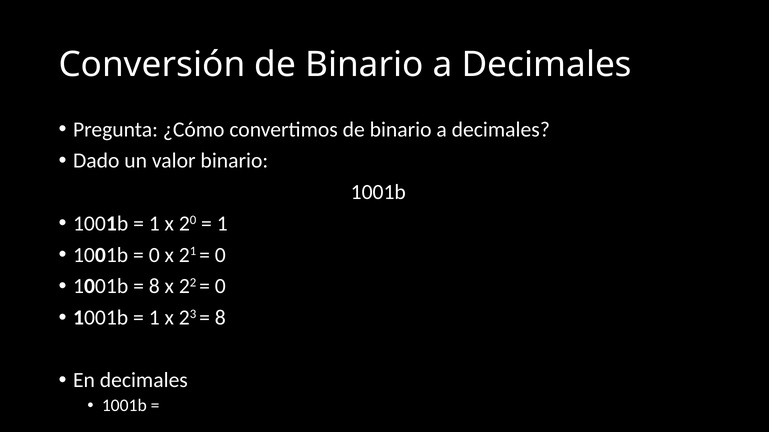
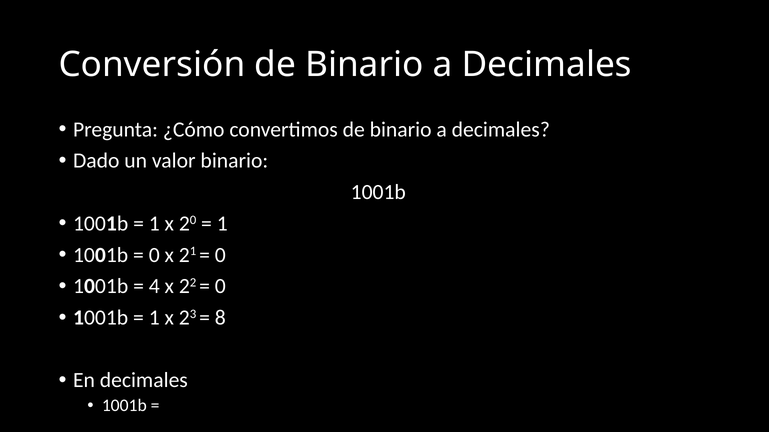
8 at (154, 287): 8 -> 4
